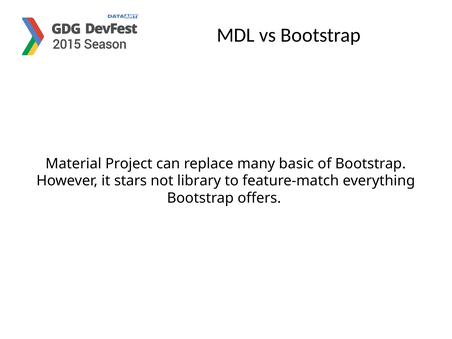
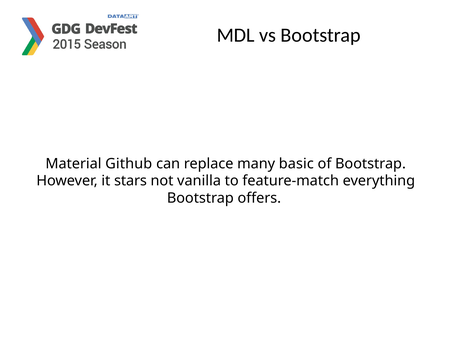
Project: Project -> Github
library: library -> vanilla
